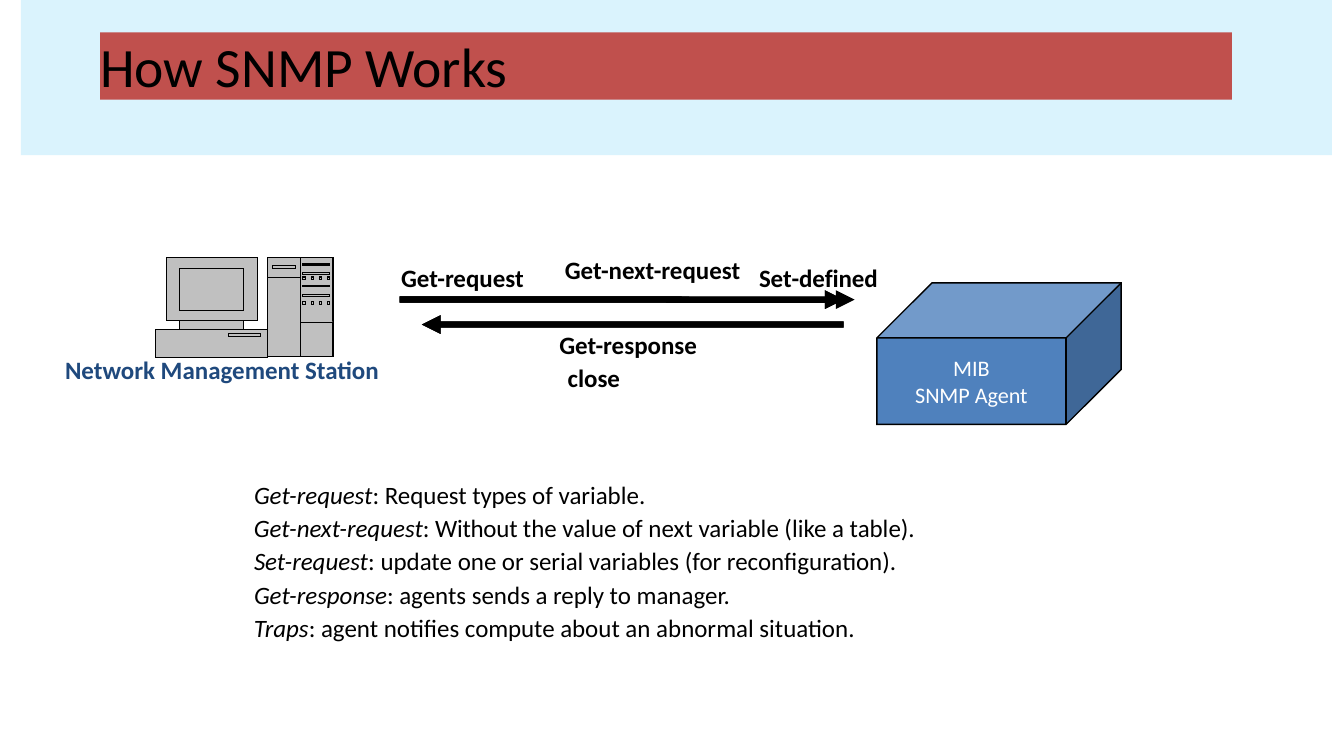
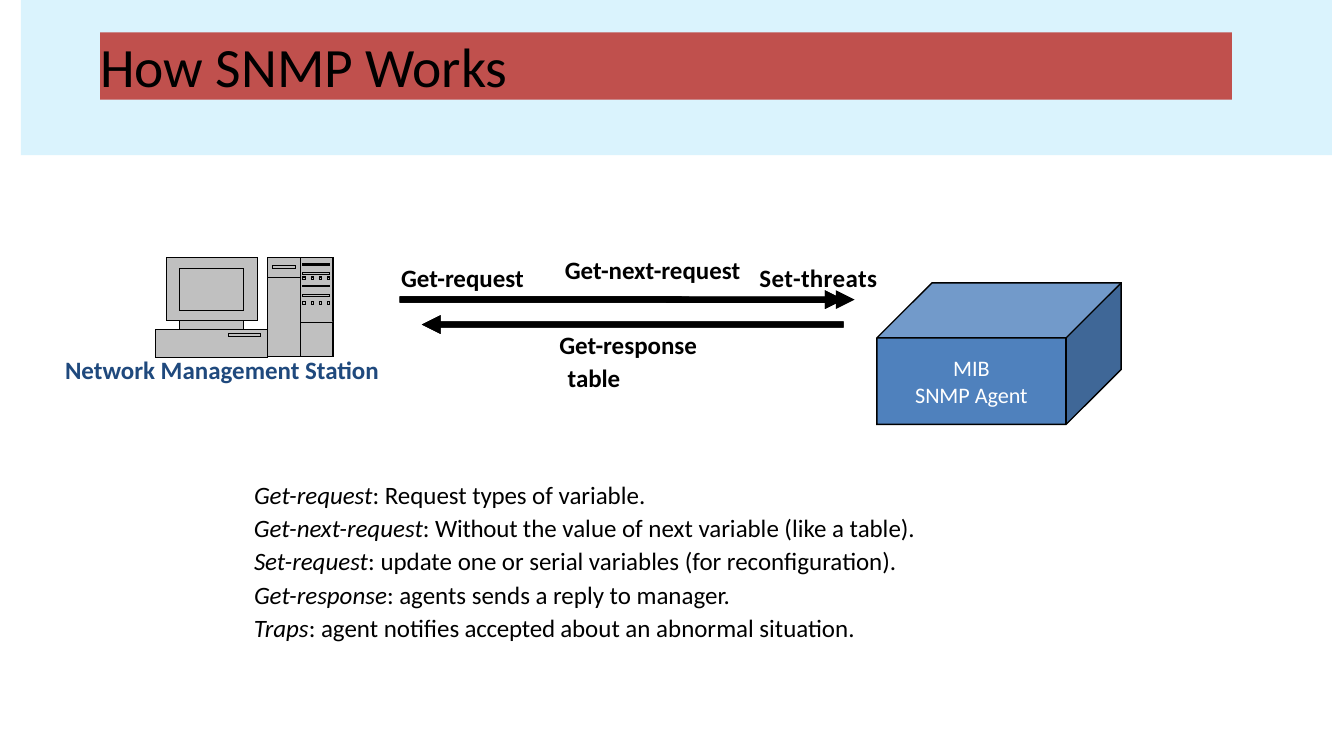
Set-defined: Set-defined -> Set-threats
close at (594, 380): close -> table
compute: compute -> accepted
